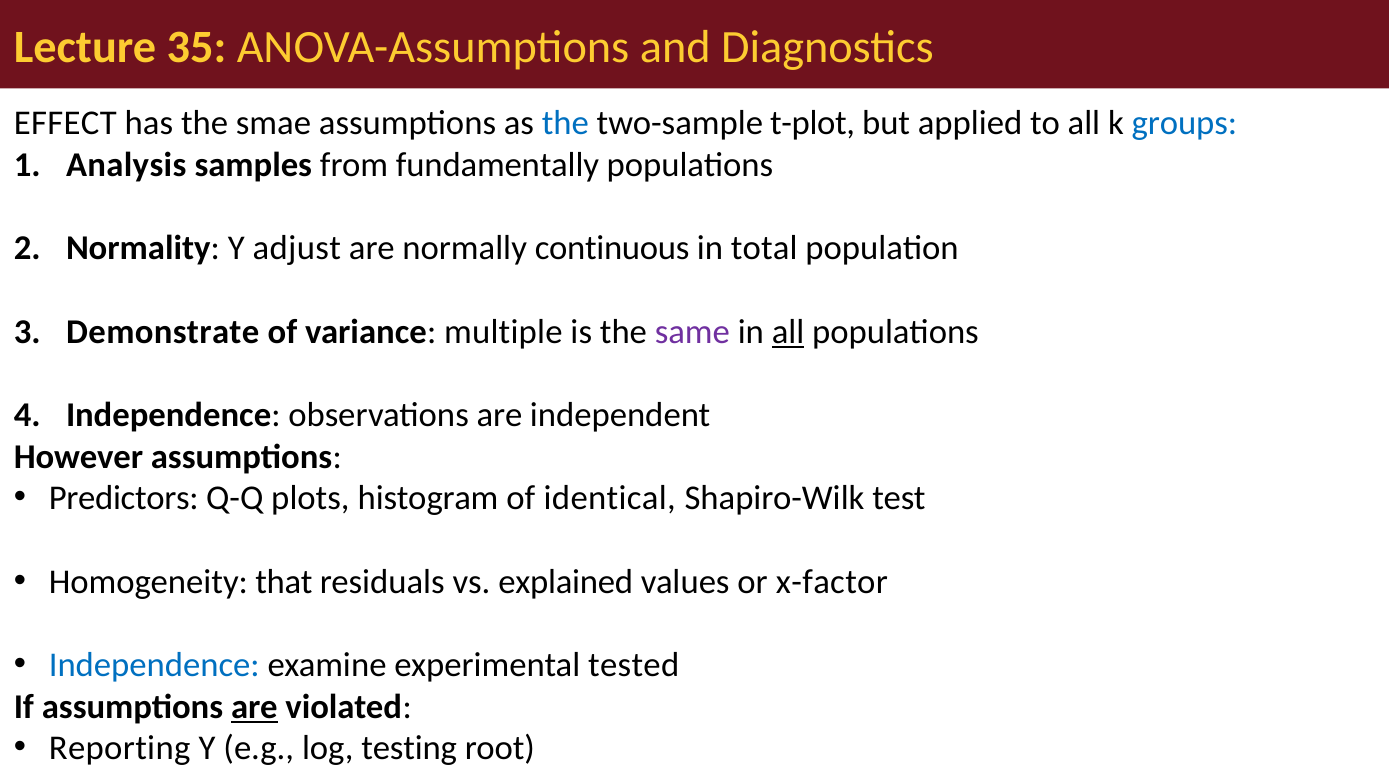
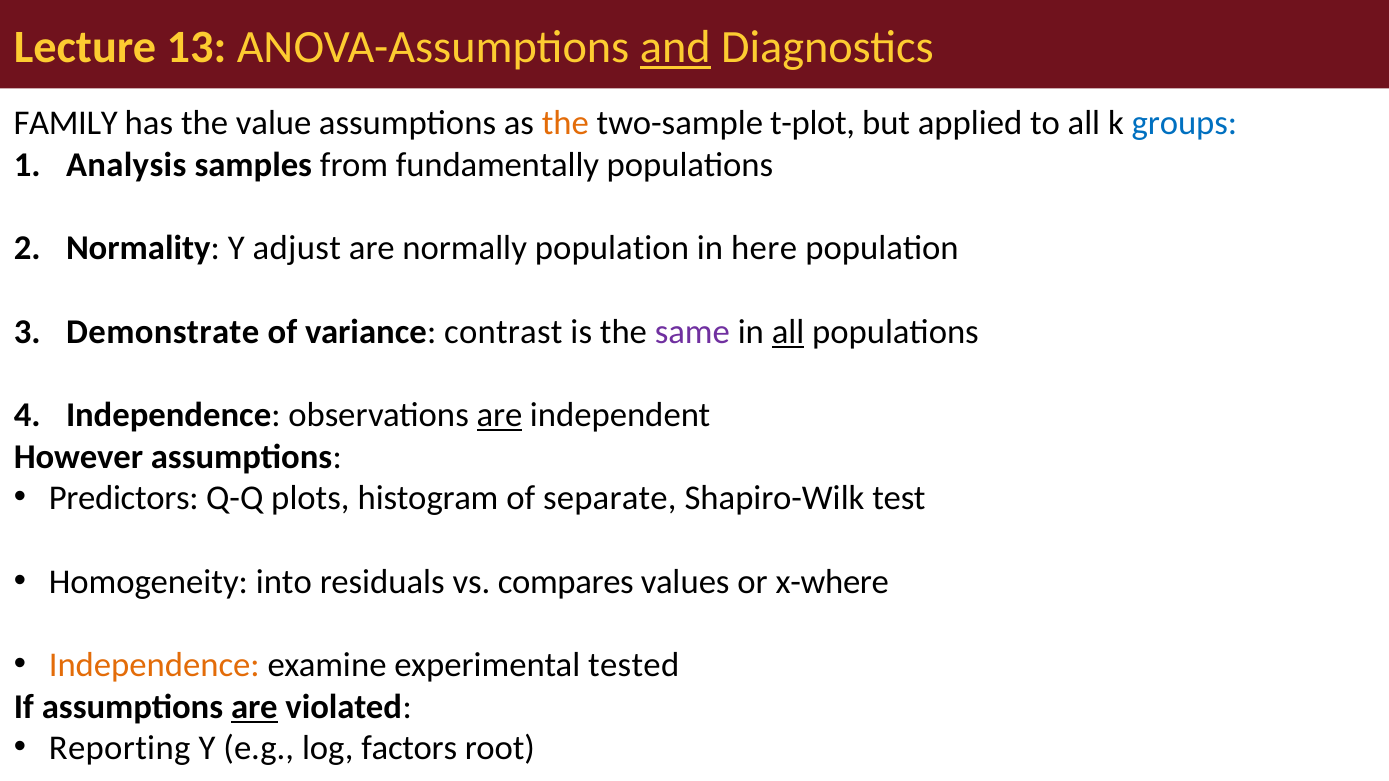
35: 35 -> 13
and underline: none -> present
EFFECT: EFFECT -> FAMILY
smae: smae -> value
the at (565, 124) colour: blue -> orange
normally continuous: continuous -> population
total: total -> here
multiple: multiple -> contrast
are at (500, 415) underline: none -> present
identical: identical -> separate
that: that -> into
explained: explained -> compares
x-factor: x-factor -> x-where
Independence at (154, 665) colour: blue -> orange
testing: testing -> factors
